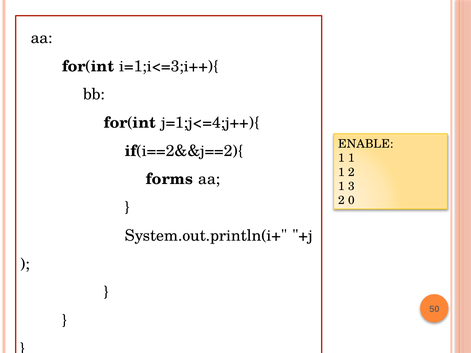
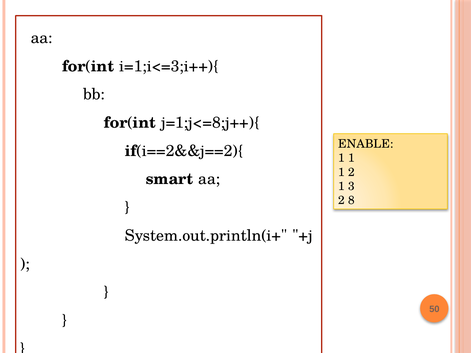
j=1;j<=4;j++){: j=1;j<=4;j++){ -> j=1;j<=8;j++){
forms: forms -> smart
0: 0 -> 8
